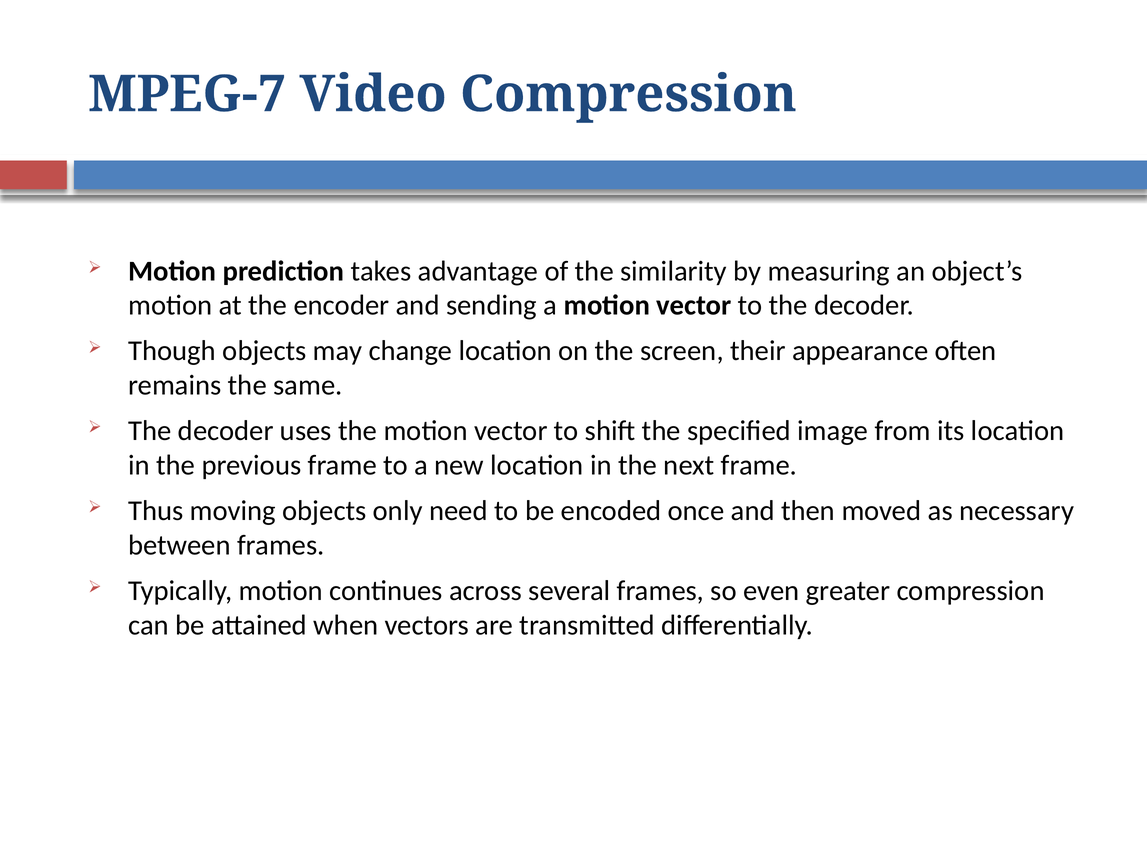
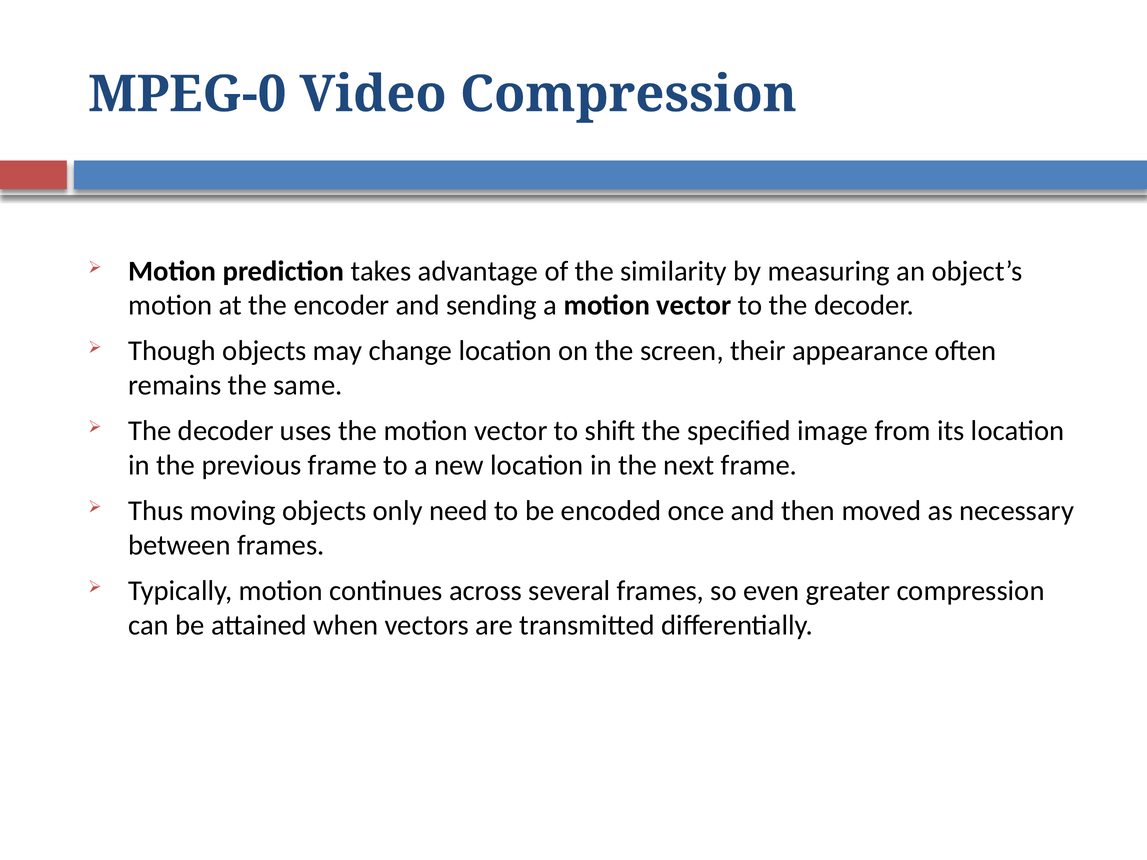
MPEG-7: MPEG-7 -> MPEG-0
